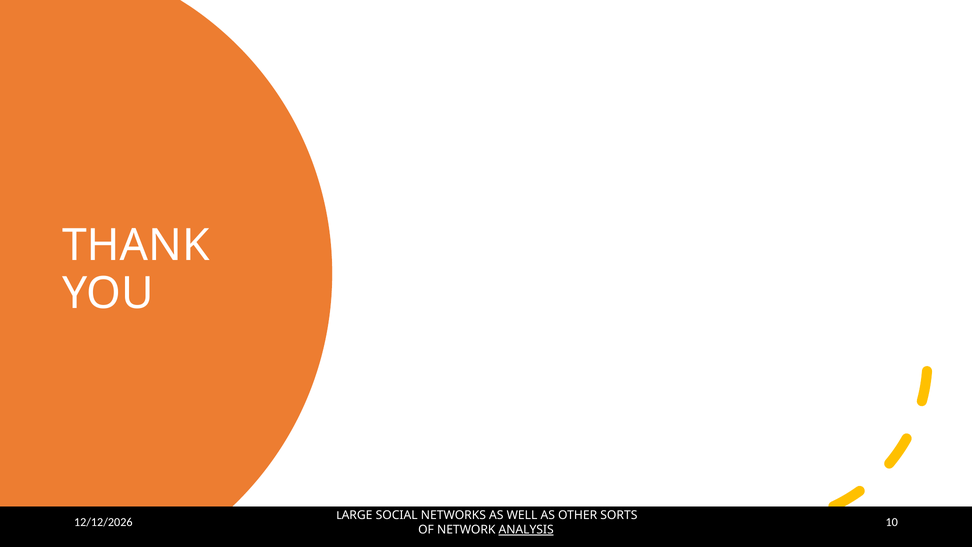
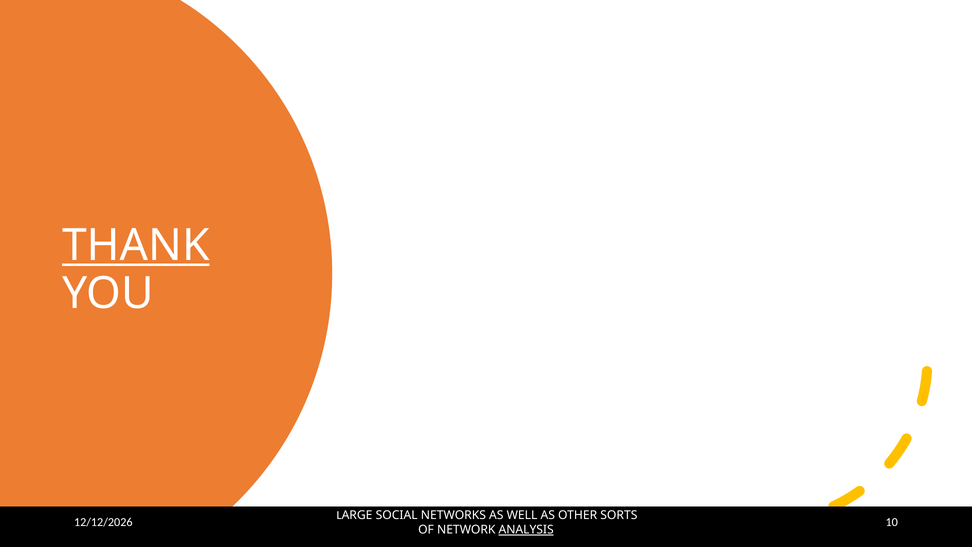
THANK underline: none -> present
